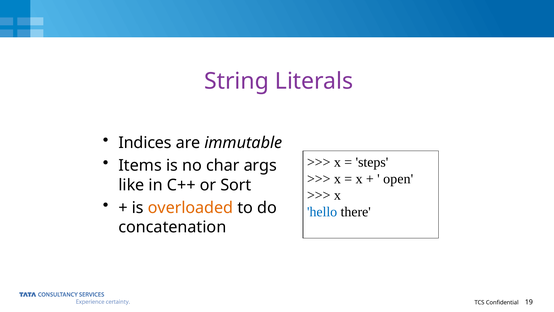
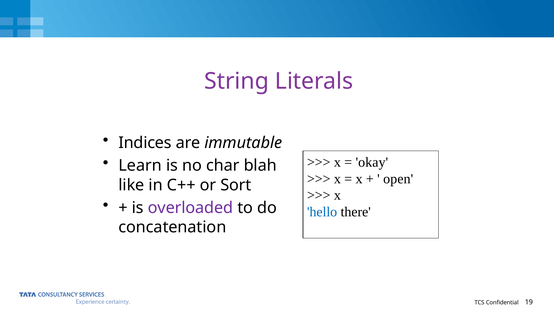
steps: steps -> okay
Items: Items -> Learn
args: args -> blah
overloaded colour: orange -> purple
